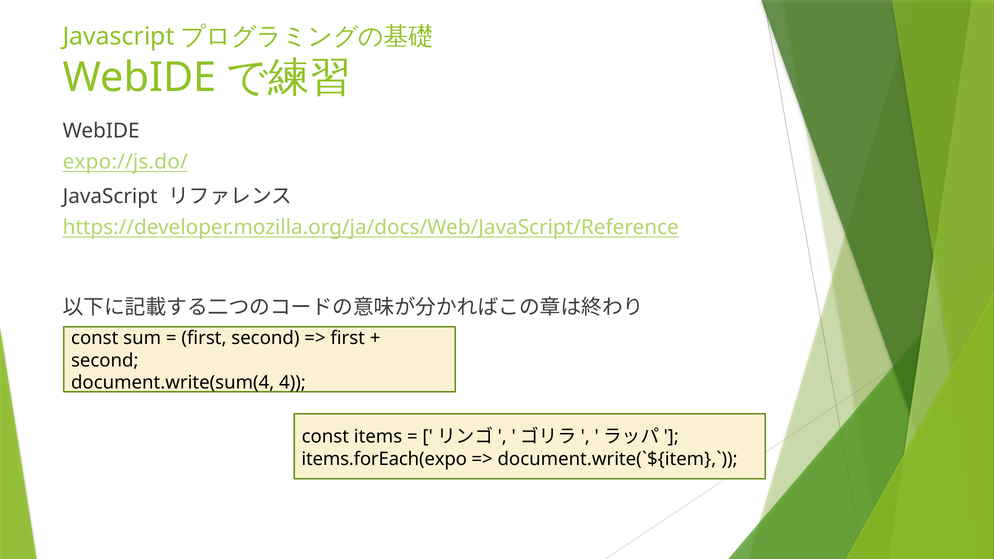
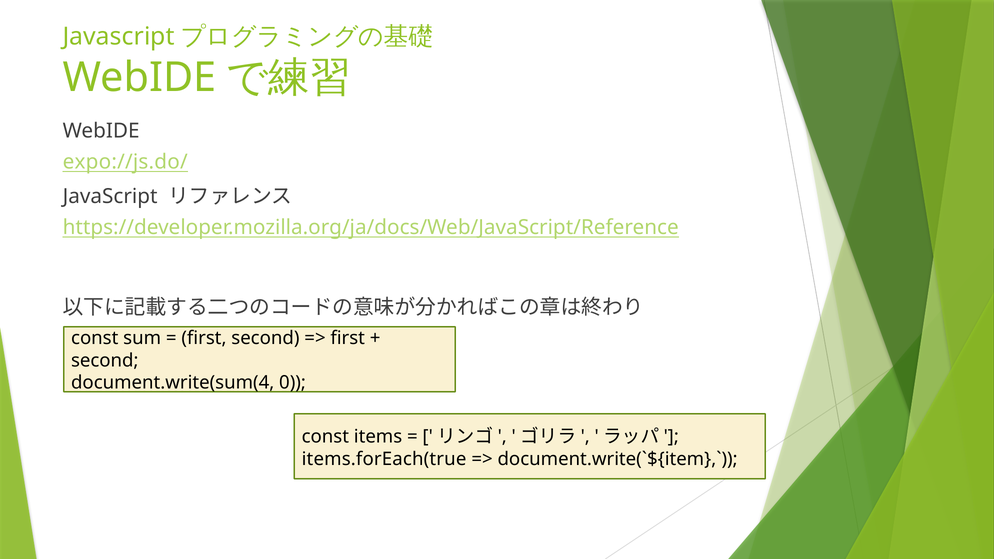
4: 4 -> 0
items.forEach(expo: items.forEach(expo -> items.forEach(true
